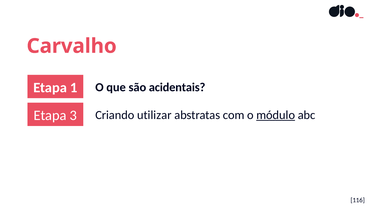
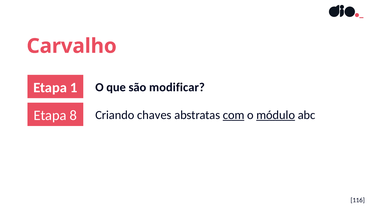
acidentais: acidentais -> modificar
3: 3 -> 8
utilizar: utilizar -> chaves
com underline: none -> present
